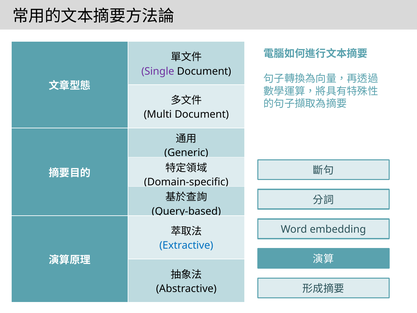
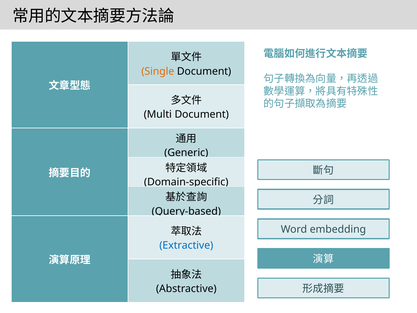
Single colour: purple -> orange
